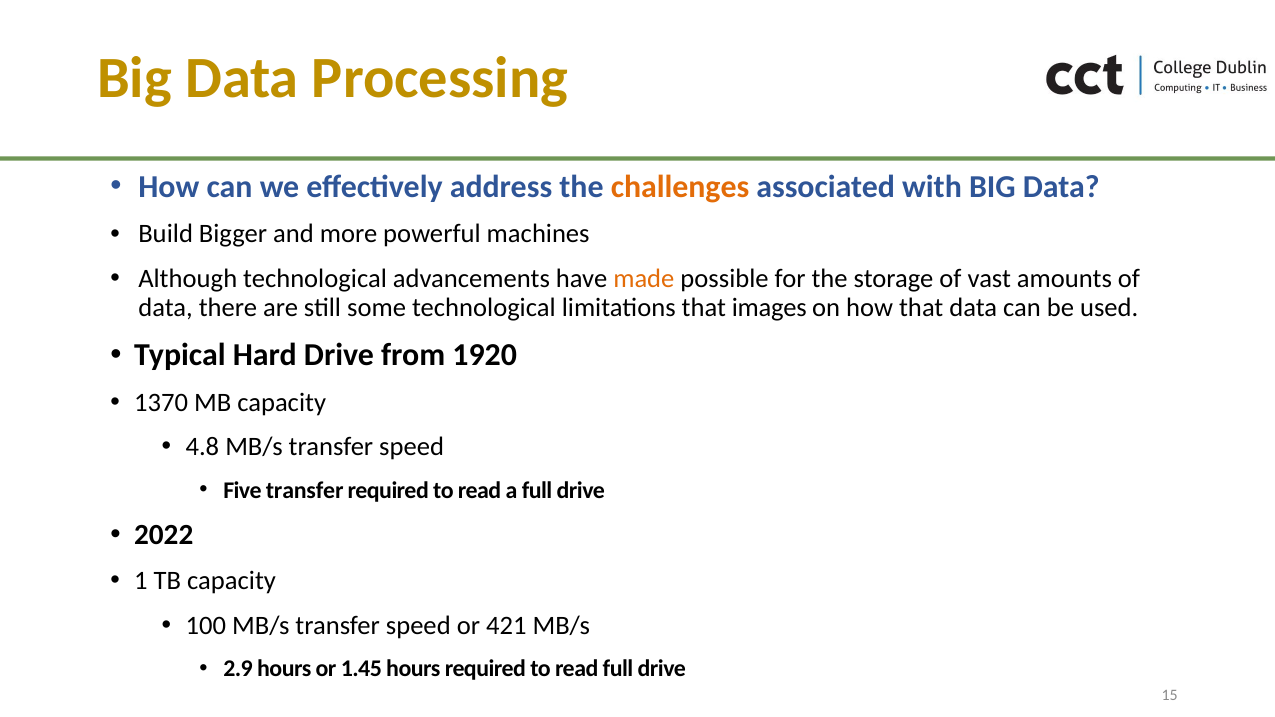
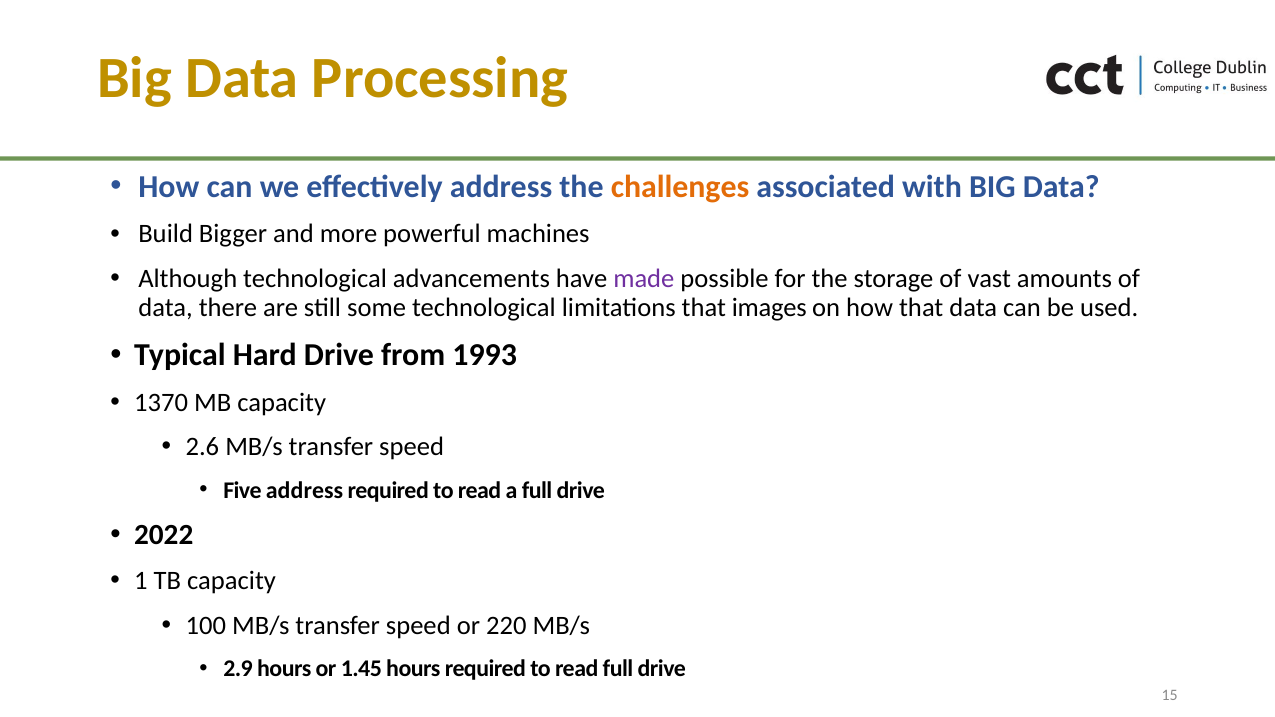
made colour: orange -> purple
1920: 1920 -> 1993
4.8: 4.8 -> 2.6
Five transfer: transfer -> address
421: 421 -> 220
